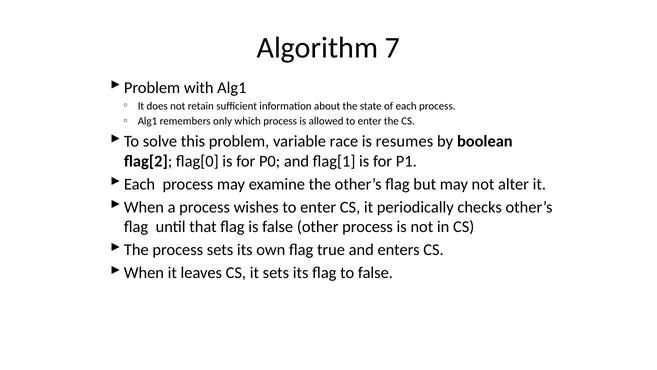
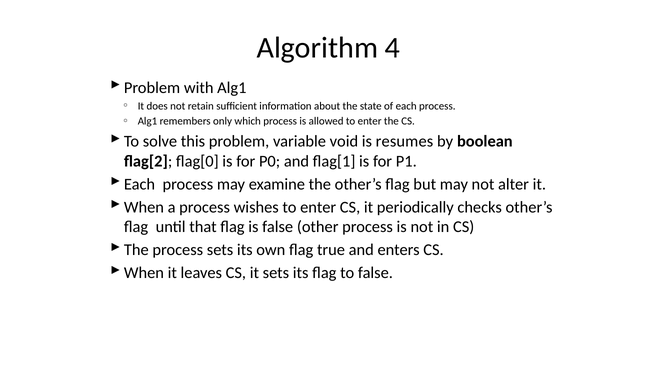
7: 7 -> 4
race: race -> void
